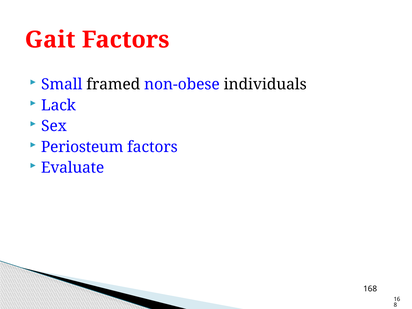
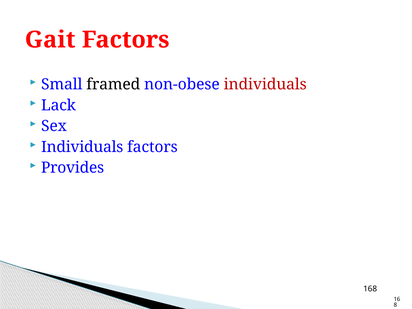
individuals at (265, 84) colour: black -> red
Periosteum at (82, 147): Periosteum -> Individuals
Evaluate: Evaluate -> Provides
